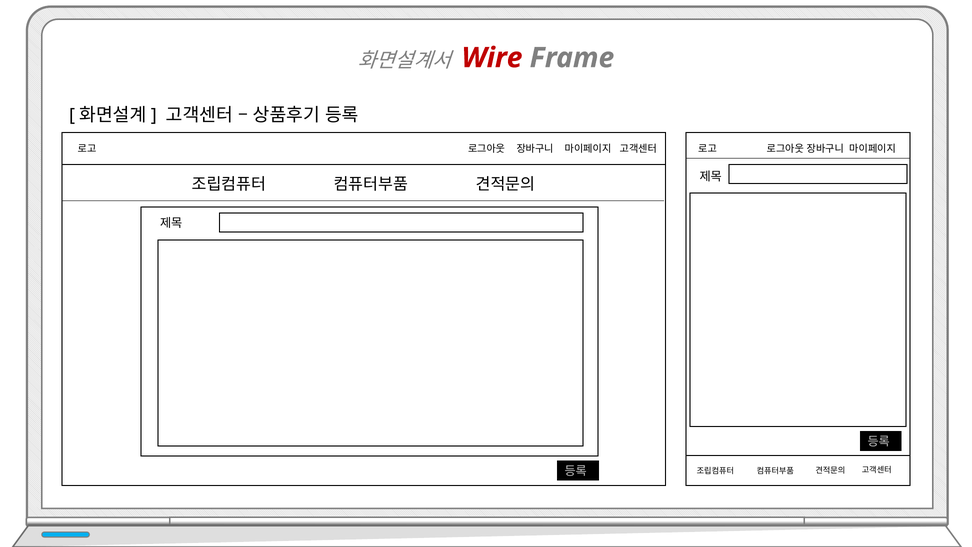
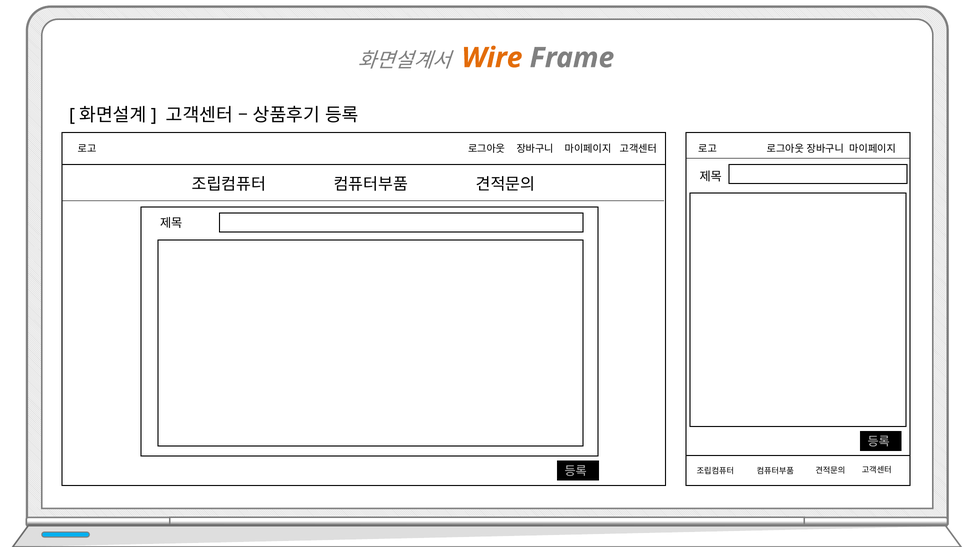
Wire colour: red -> orange
